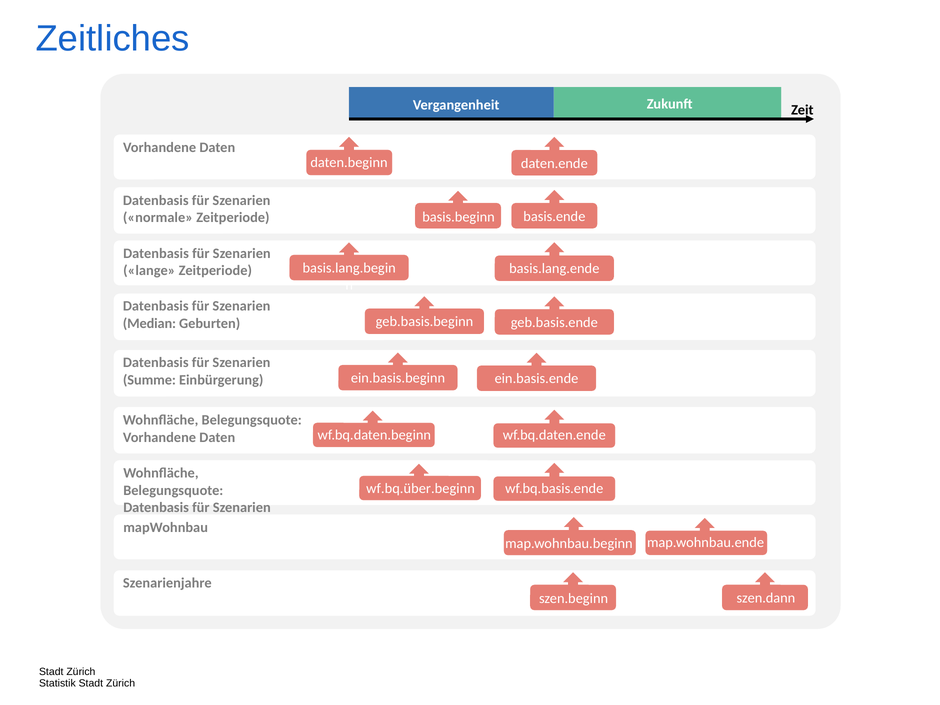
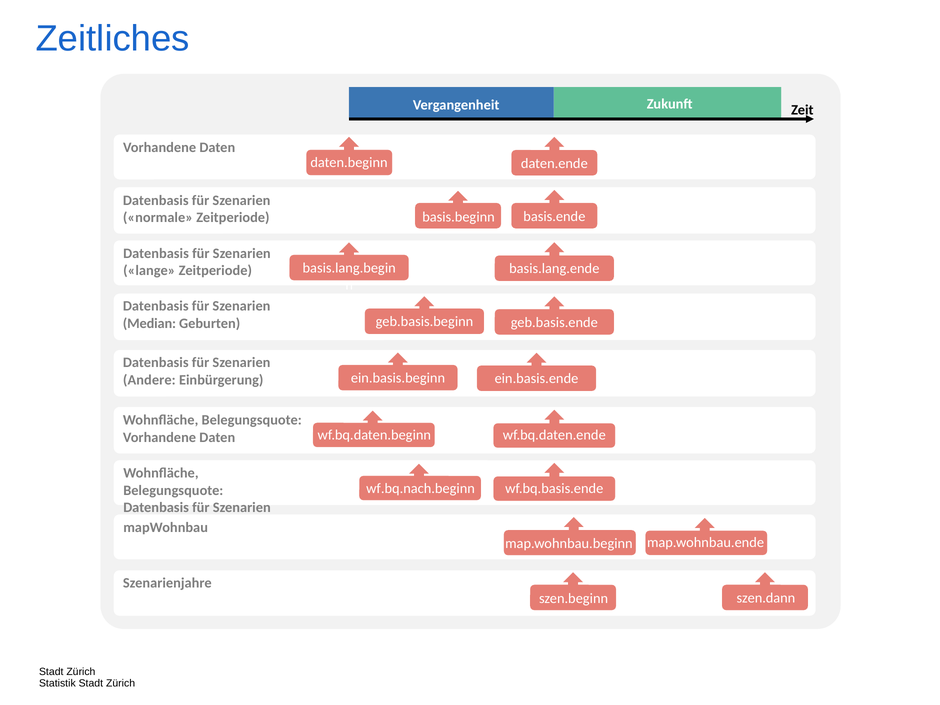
Summe: Summe -> Andere
wf.bq.über.beginn: wf.bq.über.beginn -> wf.bq.nach.beginn
